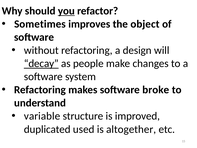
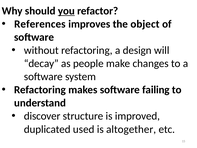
Sometimes: Sometimes -> References
decay underline: present -> none
broke: broke -> failing
variable: variable -> discover
